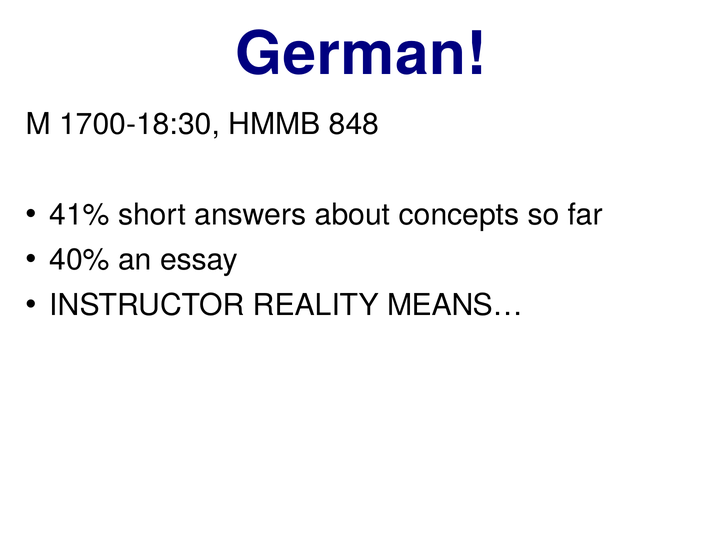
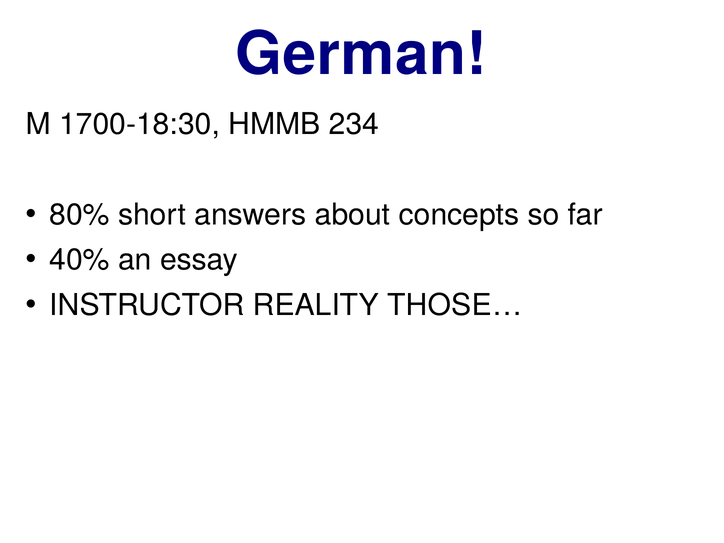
848: 848 -> 234
41%: 41% -> 80%
MEANS…: MEANS… -> THOSE…
